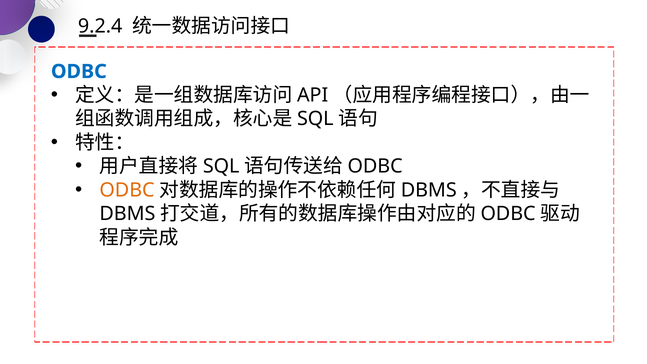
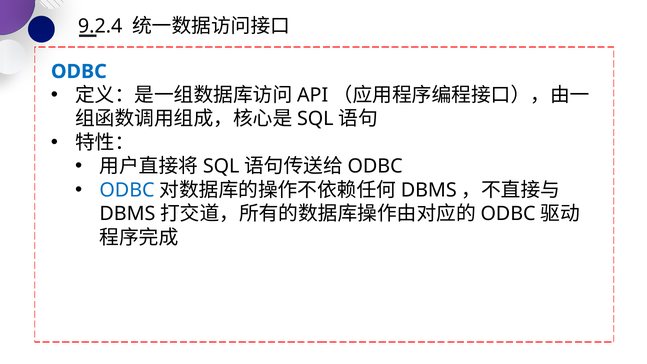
ODBC at (127, 190) colour: orange -> blue
